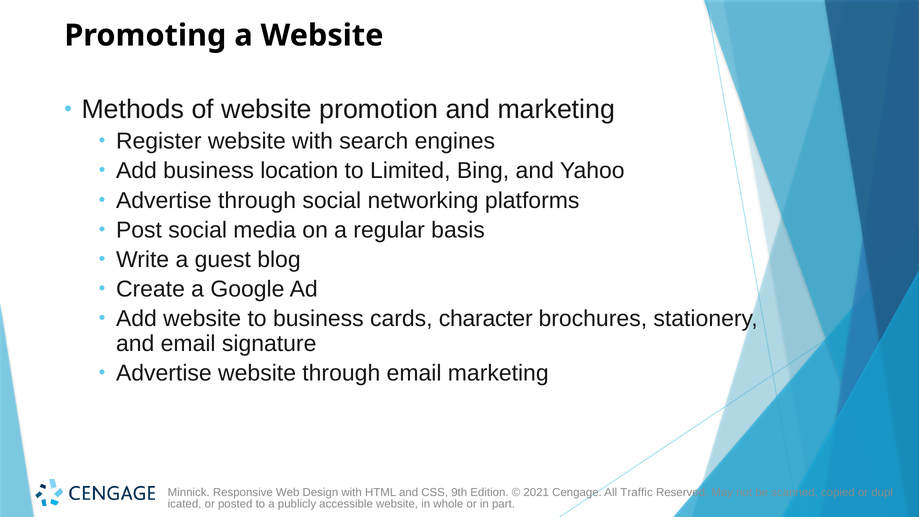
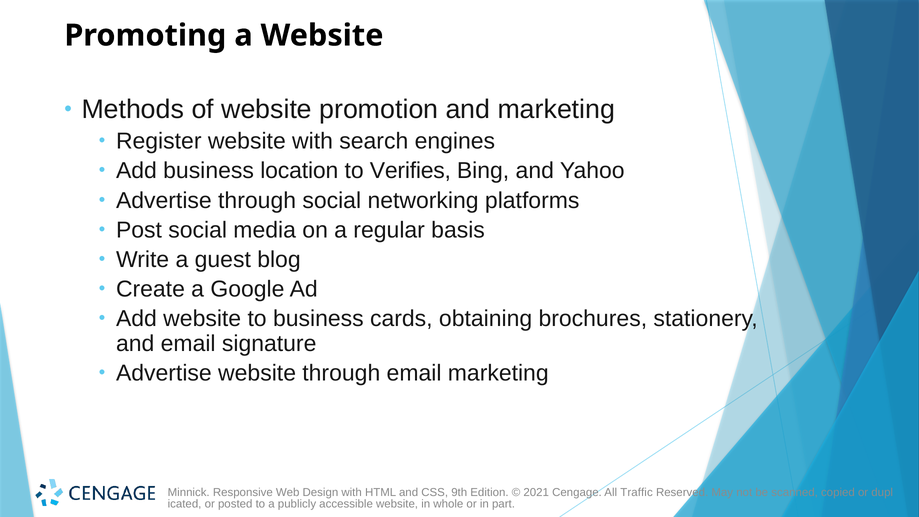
Limited: Limited -> Verifies
character: character -> obtaining
